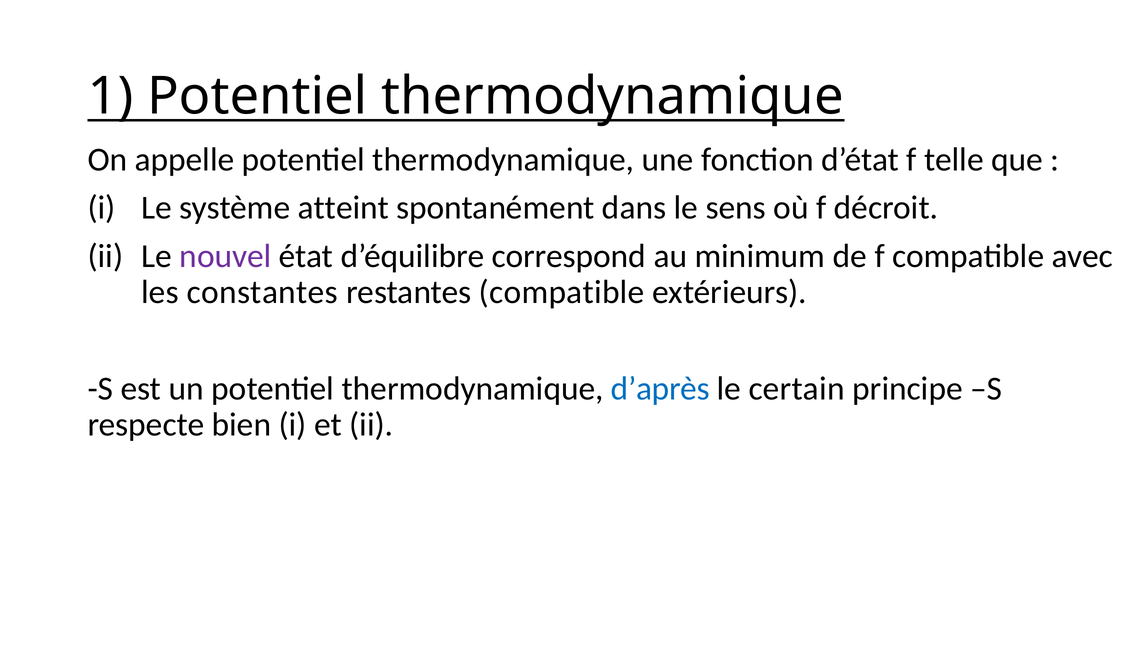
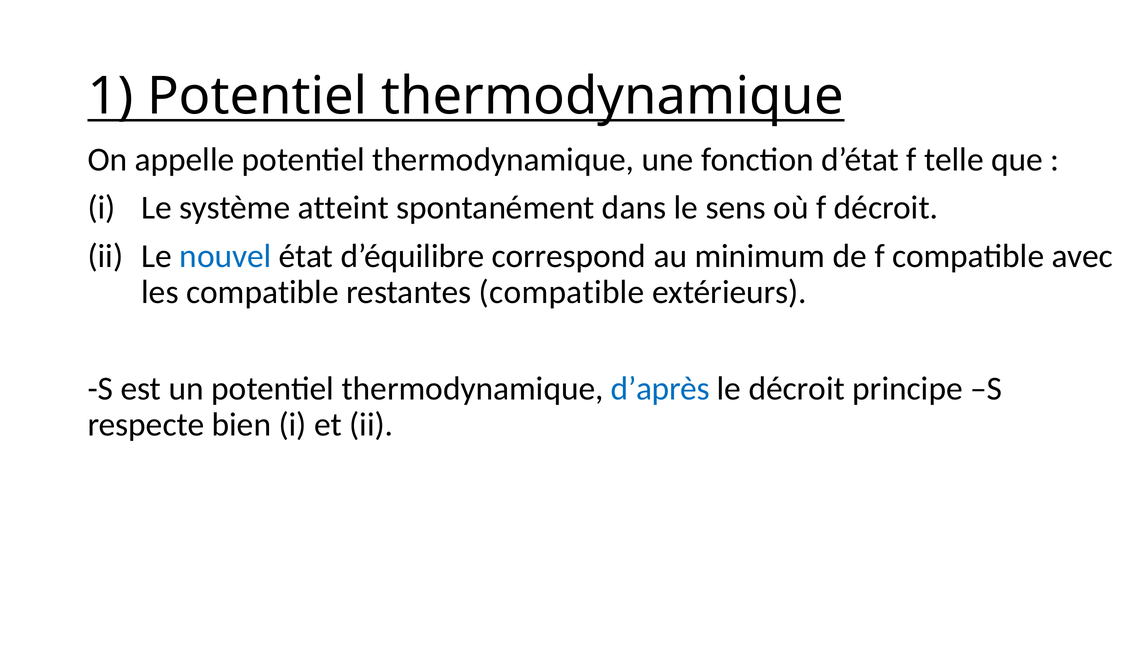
nouvel colour: purple -> blue
les constantes: constantes -> compatible
le certain: certain -> décroit
